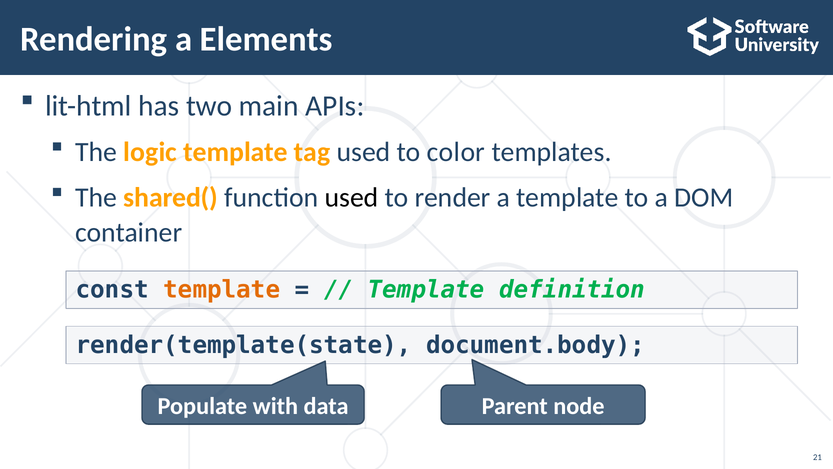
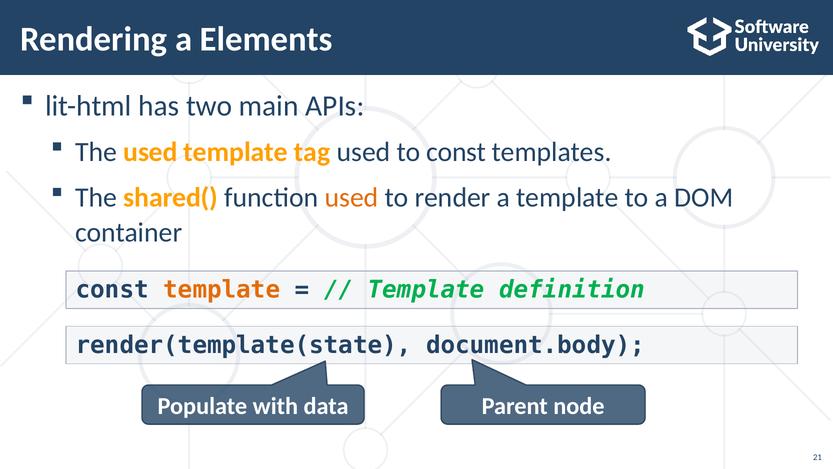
The logic: logic -> used
to color: color -> const
used at (352, 197) colour: black -> orange
